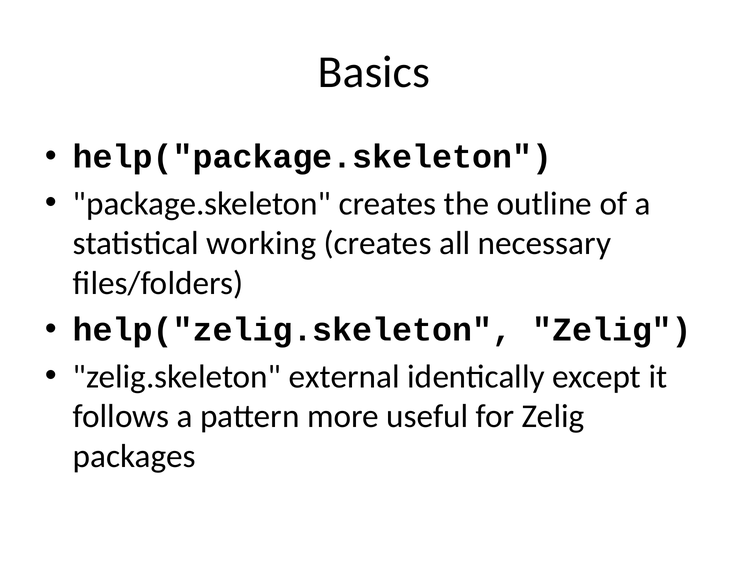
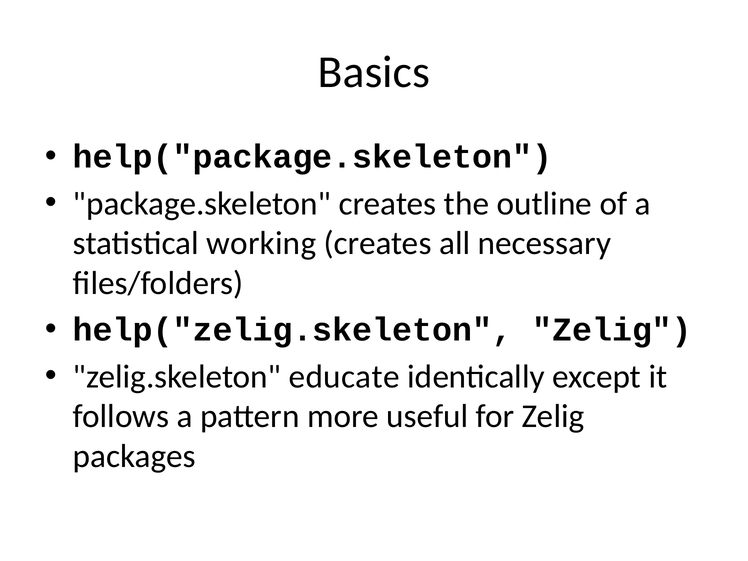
external: external -> educate
